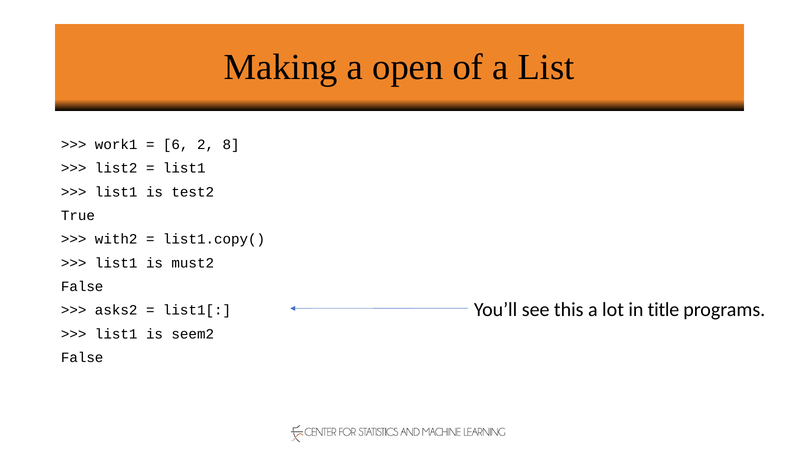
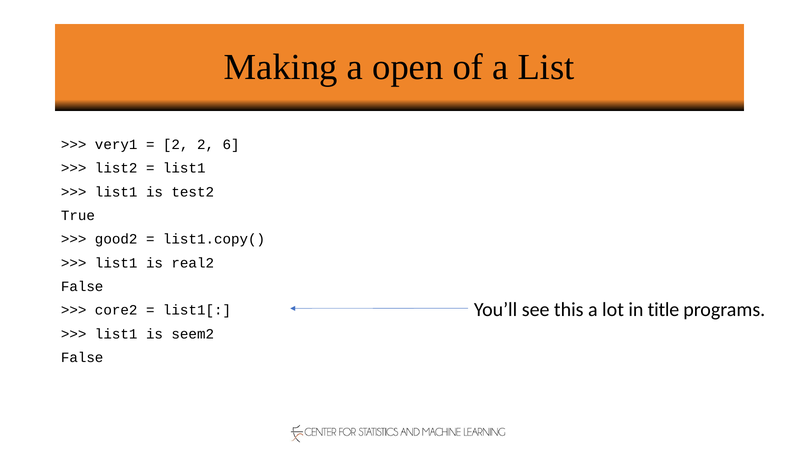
work1: work1 -> very1
6 at (176, 144): 6 -> 2
8: 8 -> 6
with2: with2 -> good2
must2: must2 -> real2
asks2: asks2 -> core2
